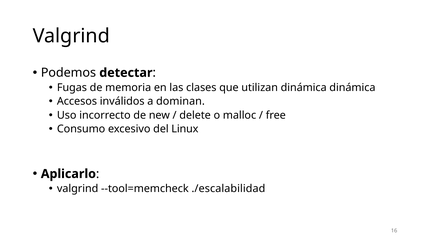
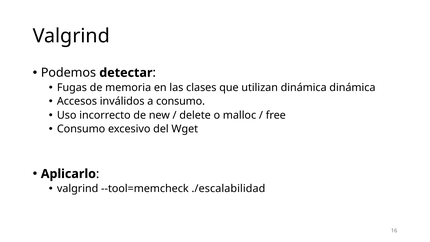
a dominan: dominan -> consumo
Linux: Linux -> Wget
